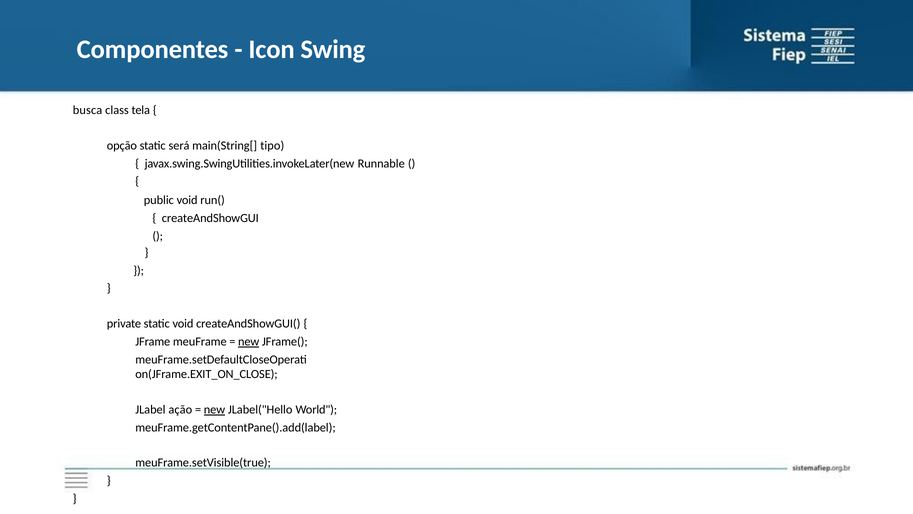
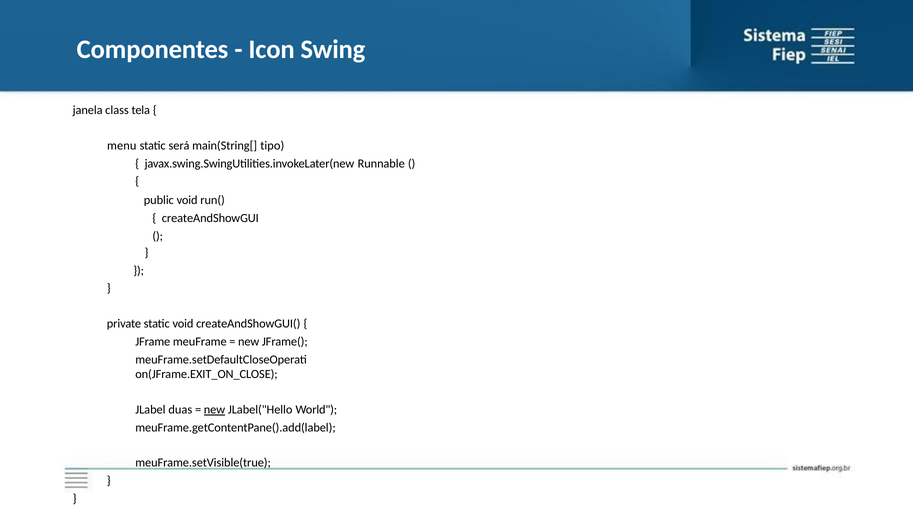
busca: busca -> janela
opção: opção -> menu
new at (249, 341) underline: present -> none
ação: ação -> duas
